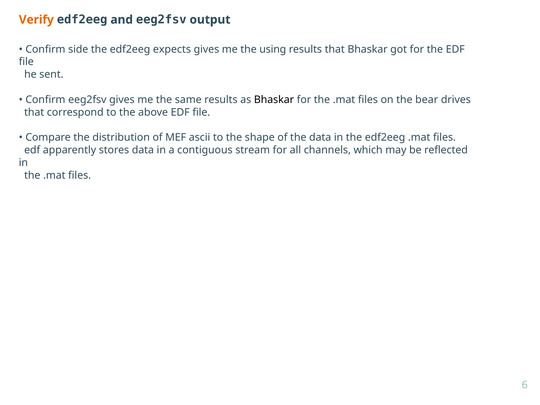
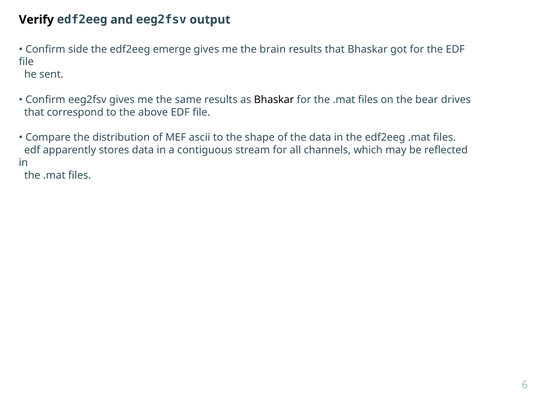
Verify colour: orange -> black
expects: expects -> emerge
using: using -> brain
